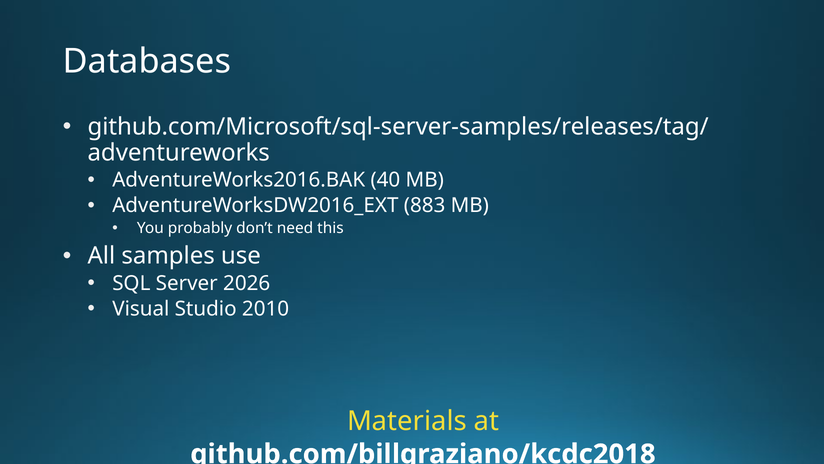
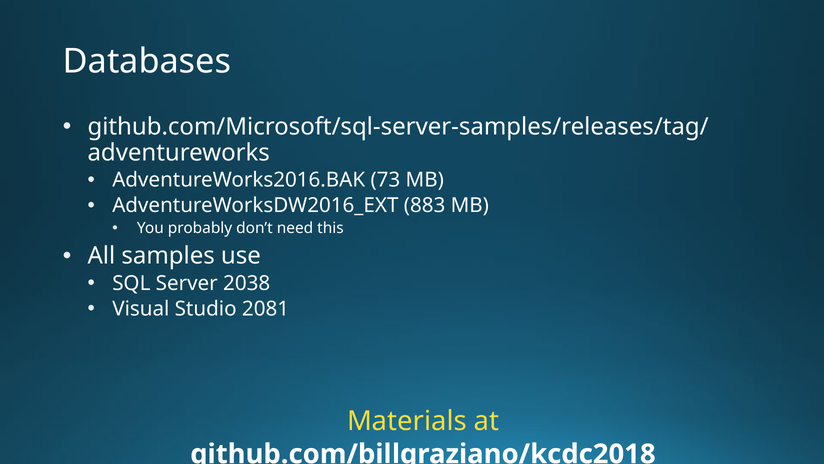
40: 40 -> 73
2026: 2026 -> 2038
2010: 2010 -> 2081
